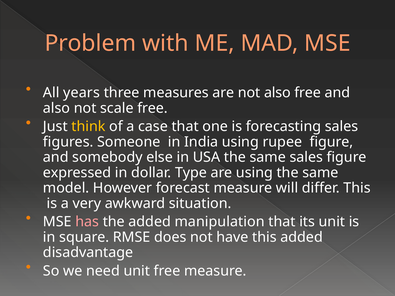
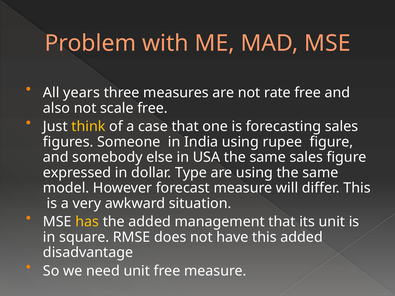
not also: also -> rate
has colour: pink -> yellow
manipulation: manipulation -> management
